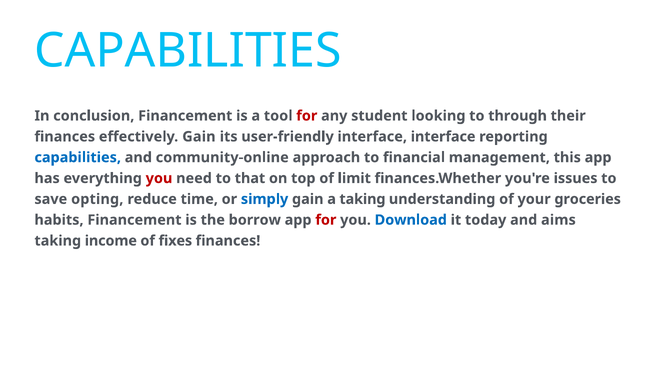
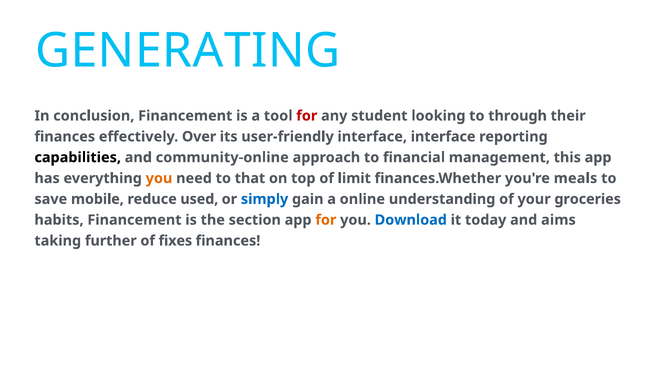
CAPABILITIES at (188, 51): CAPABILITIES -> GENERATING
effectively Gain: Gain -> Over
capabilities at (78, 157) colour: blue -> black
you at (159, 178) colour: red -> orange
issues: issues -> meals
opting: opting -> mobile
time: time -> used
a taking: taking -> online
borrow: borrow -> section
for at (326, 220) colour: red -> orange
income: income -> further
